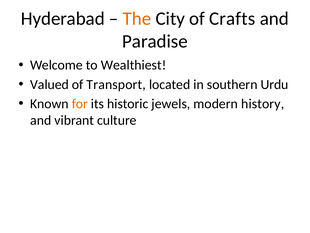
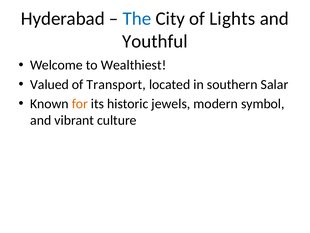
The colour: orange -> blue
Crafts: Crafts -> Lights
Paradise: Paradise -> Youthful
Urdu: Urdu -> Salar
history: history -> symbol
